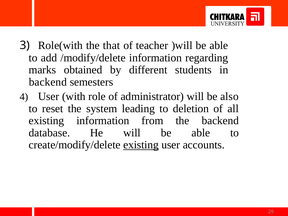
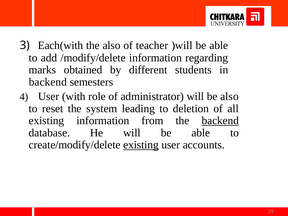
Role(with: Role(with -> Each(with
the that: that -> also
backend at (220, 121) underline: none -> present
